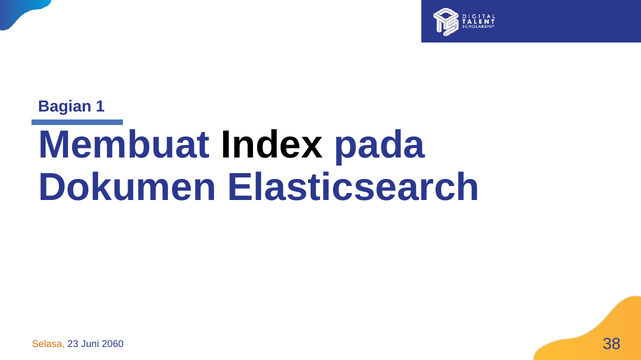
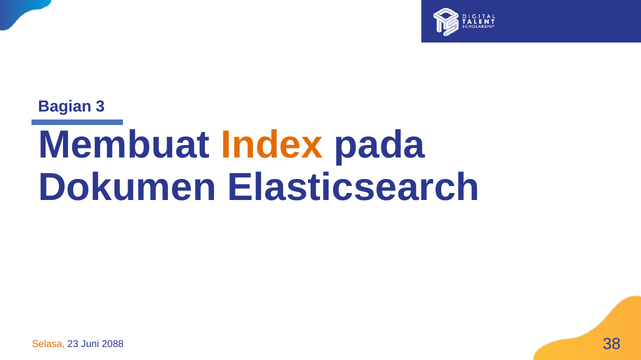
1: 1 -> 3
Index colour: black -> orange
2060: 2060 -> 2088
